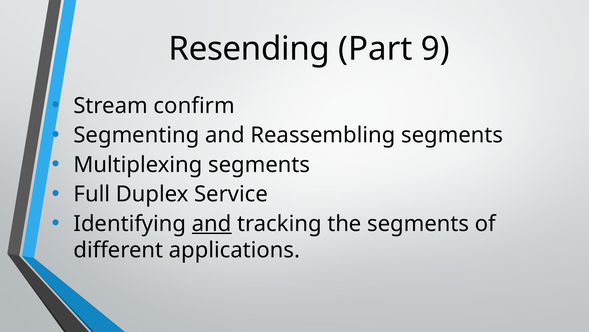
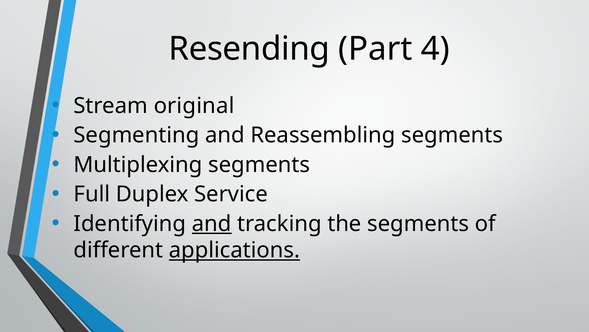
9: 9 -> 4
confirm: confirm -> original
applications underline: none -> present
